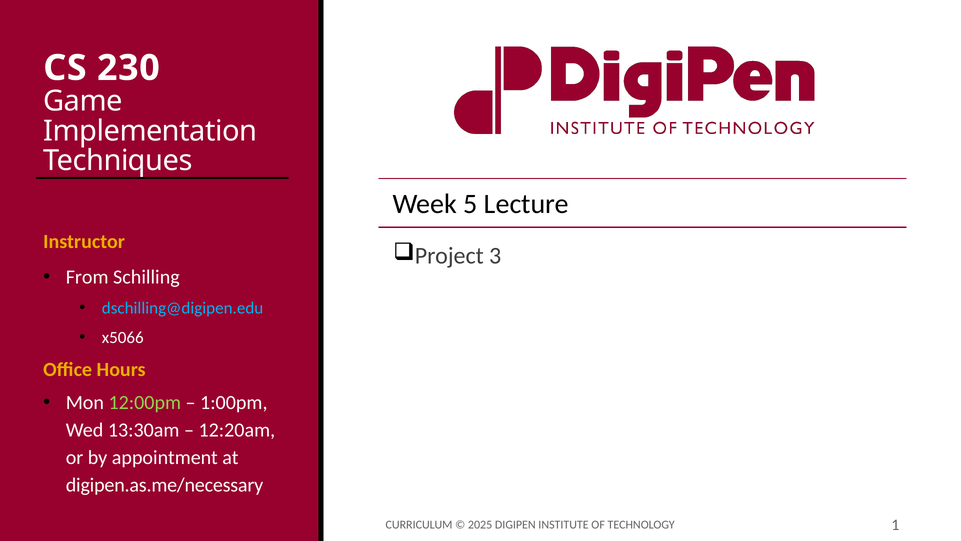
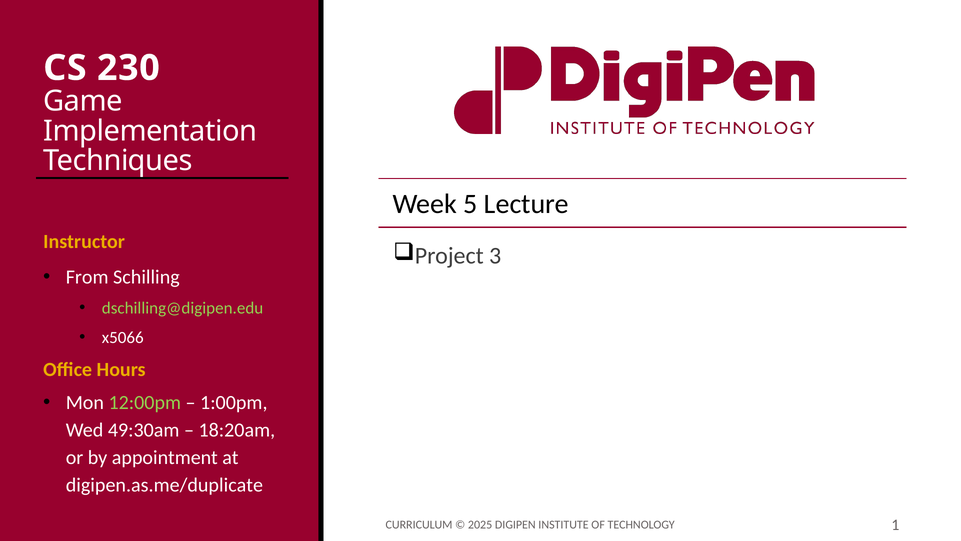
dschilling@digipen.edu colour: light blue -> light green
13:30am: 13:30am -> 49:30am
12:20am: 12:20am -> 18:20am
digipen.as.me/necessary: digipen.as.me/necessary -> digipen.as.me/duplicate
